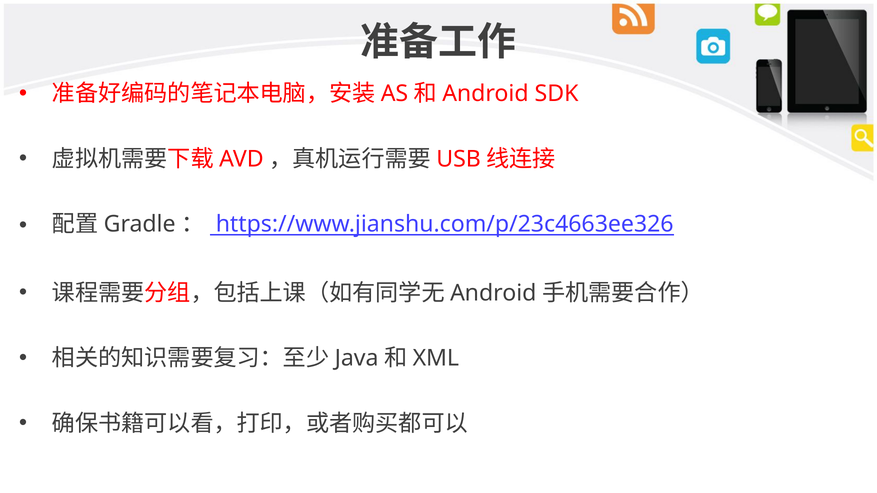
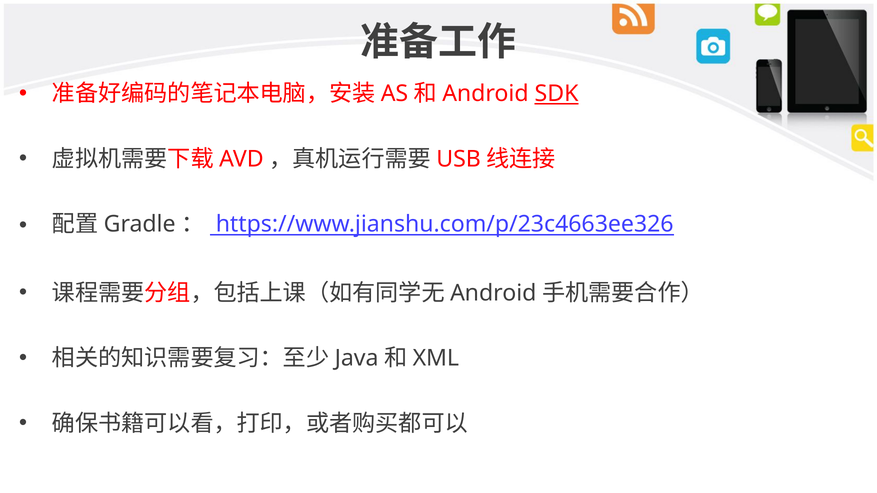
SDK underline: none -> present
